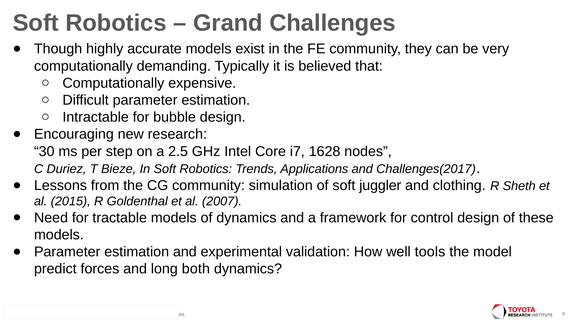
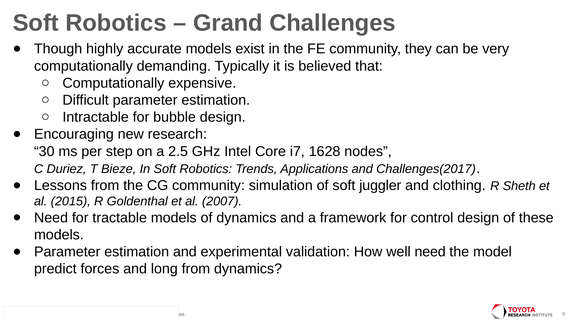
well tools: tools -> need
long both: both -> from
